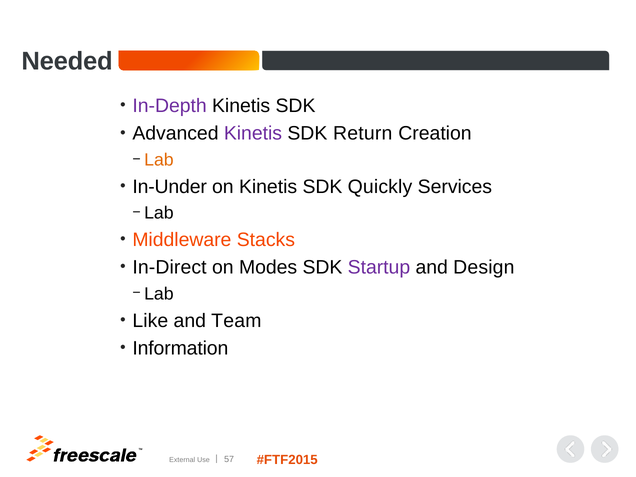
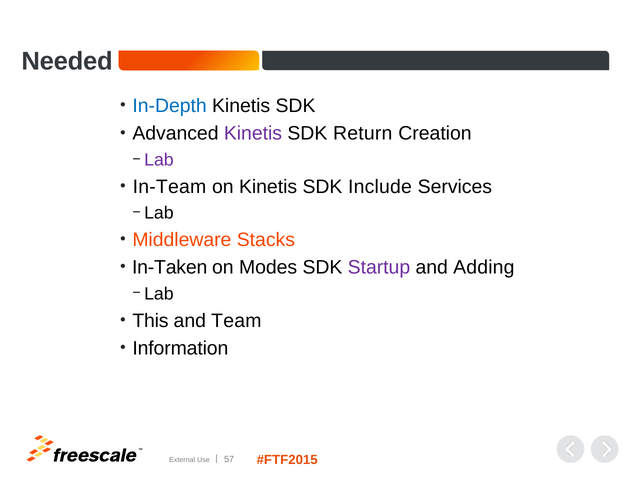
In-Depth colour: purple -> blue
Lab at (159, 160) colour: orange -> purple
In-Under: In-Under -> In-Team
Quickly: Quickly -> Include
In-Direct: In-Direct -> In-Taken
Design: Design -> Adding
Like: Like -> This
